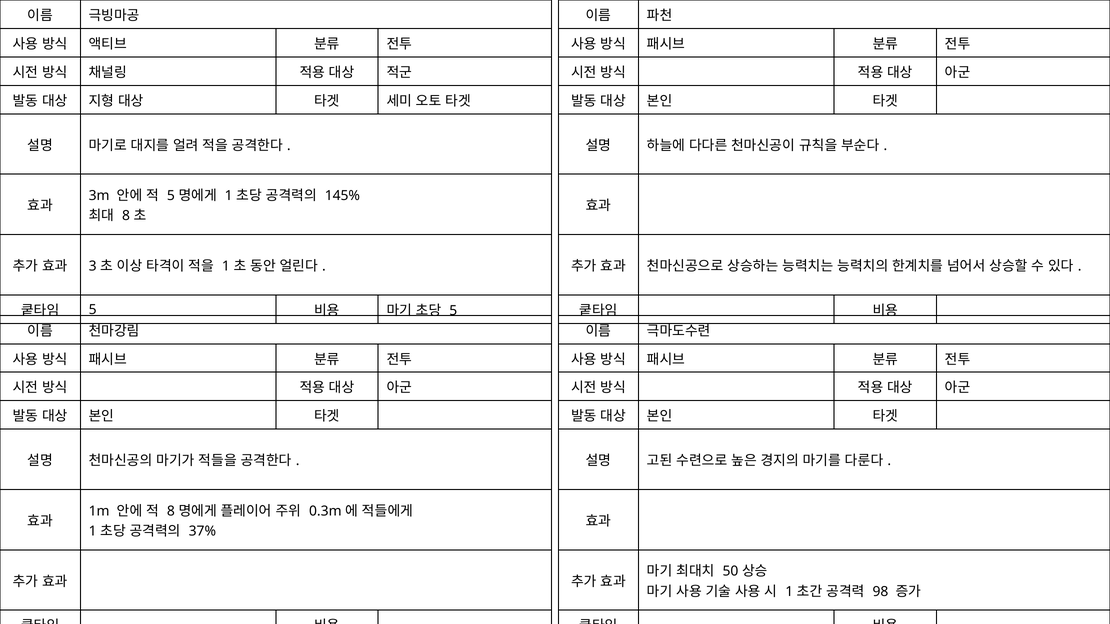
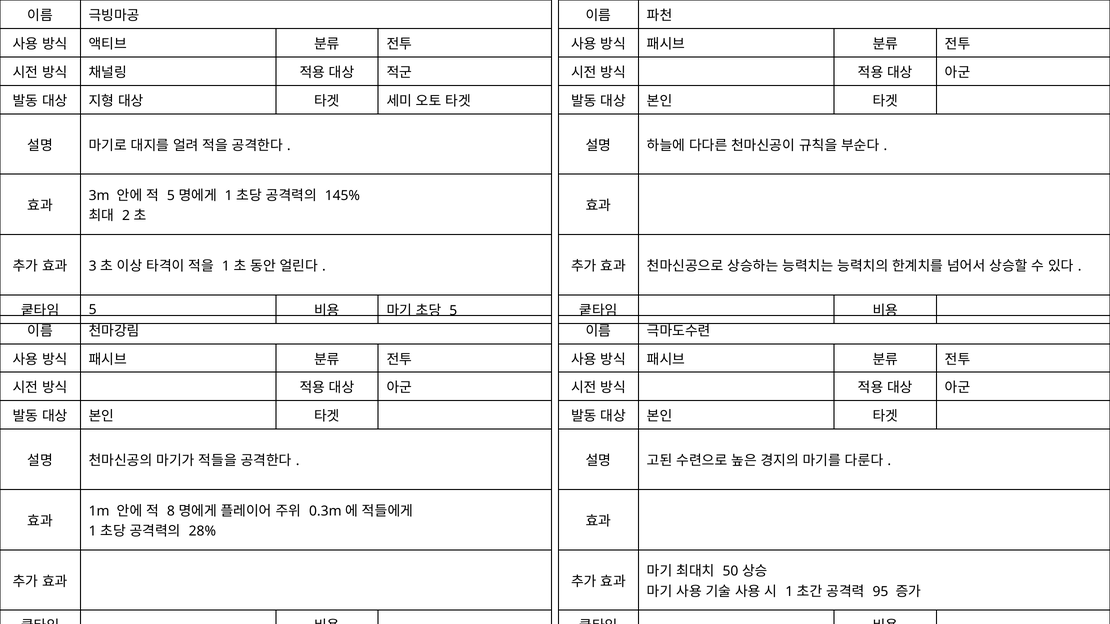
8 at (126, 216): 8 -> 2
37%: 37% -> 28%
98: 98 -> 95
